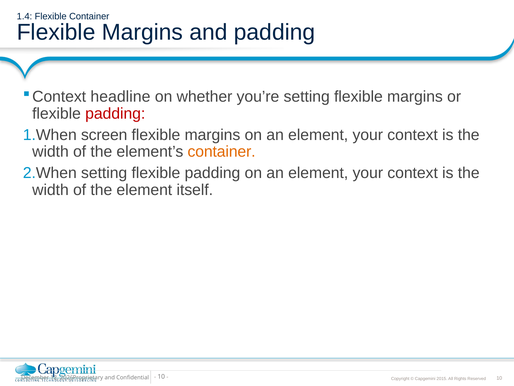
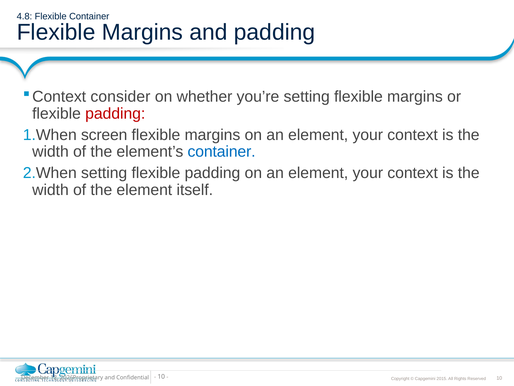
1.4: 1.4 -> 4.8
headline: headline -> consider
container at (222, 152) colour: orange -> blue
